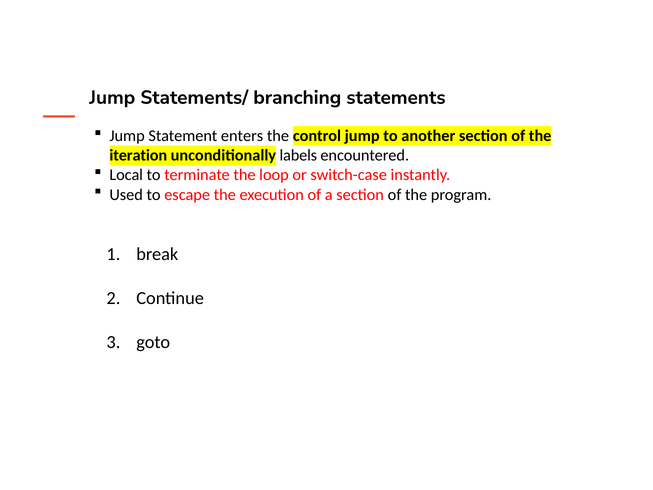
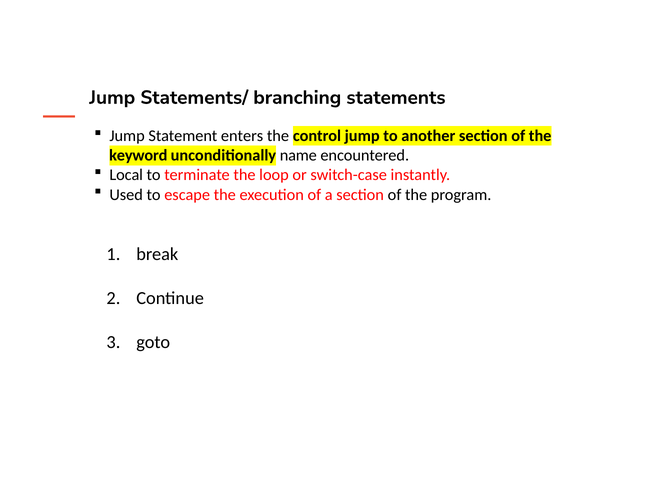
iteration: iteration -> keyword
labels: labels -> name
